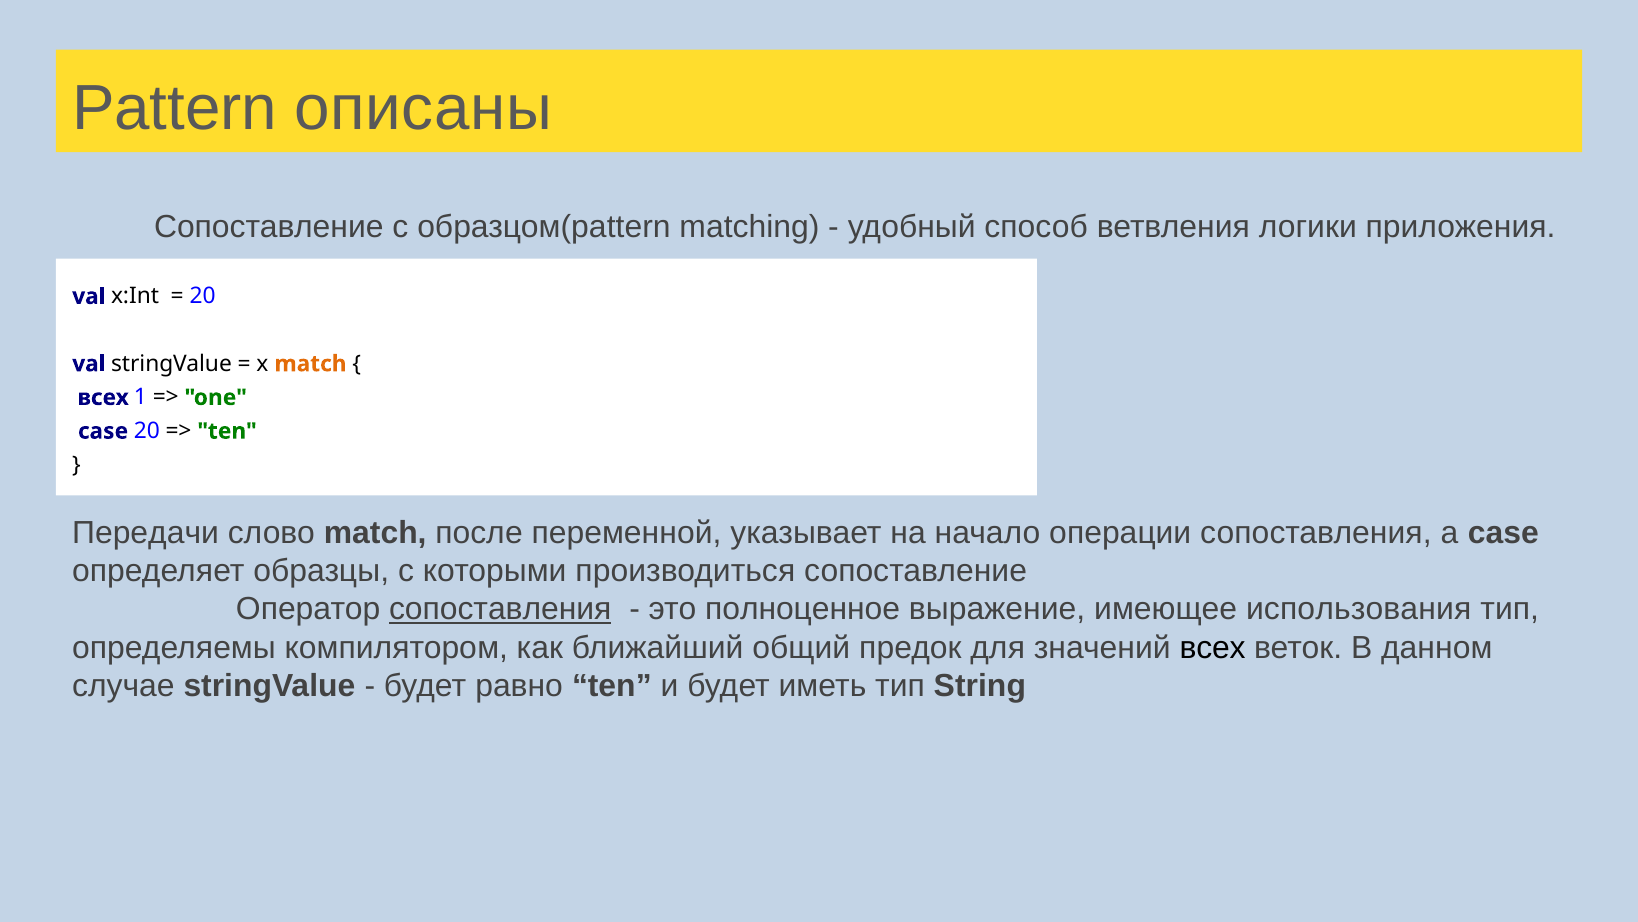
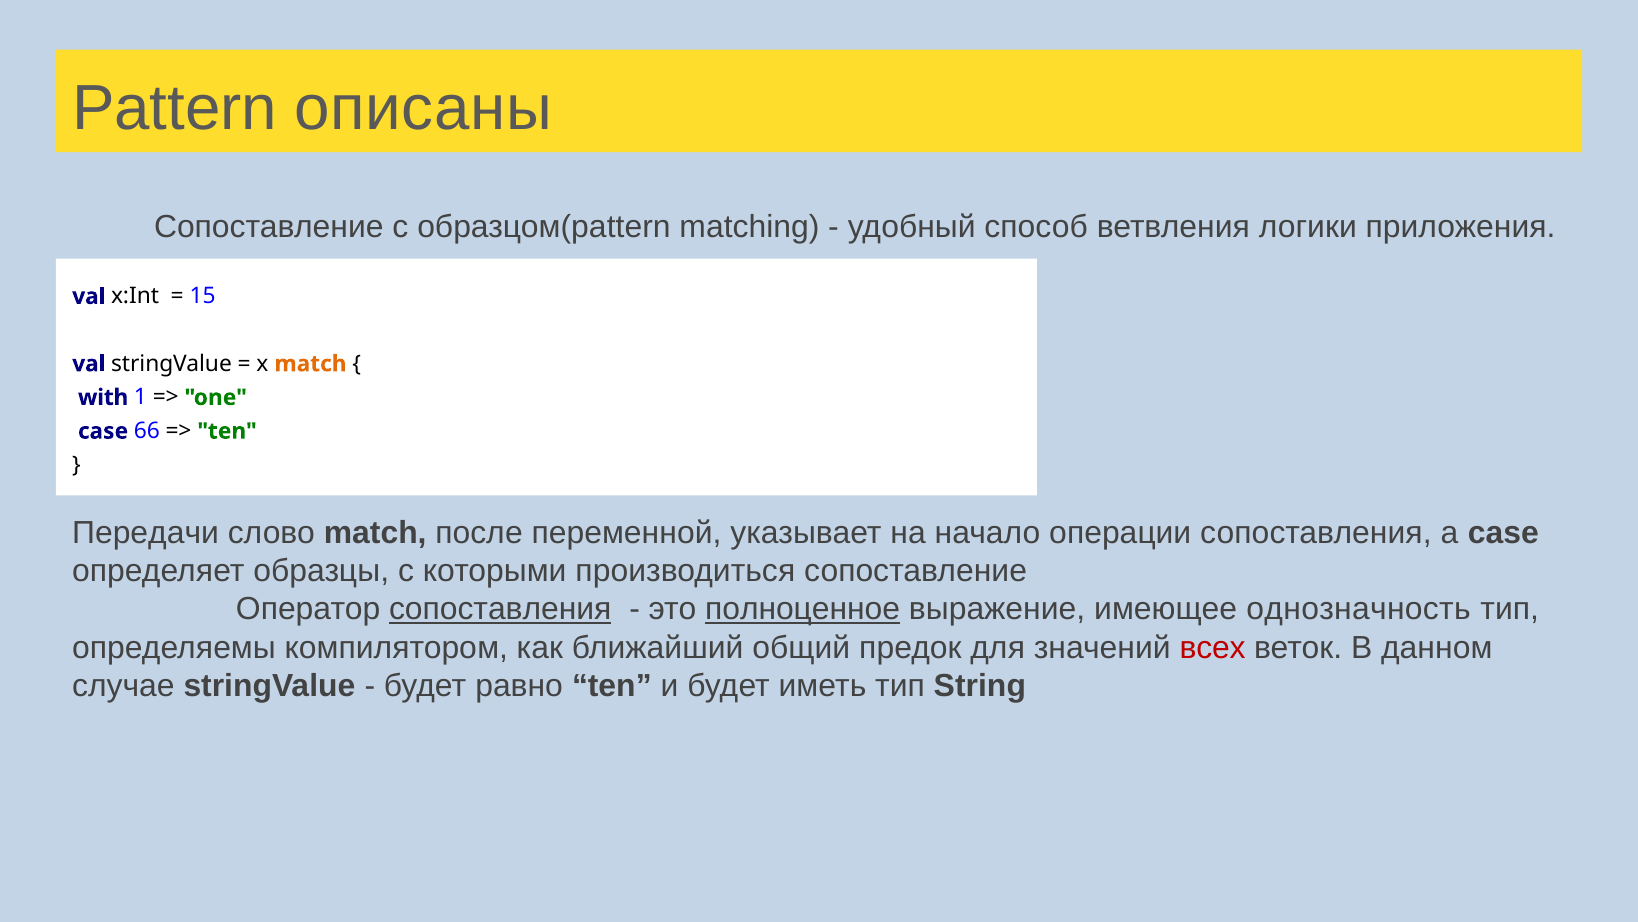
20 at (203, 296): 20 -> 15
всех at (103, 397): всех -> with
case 20: 20 -> 66
полноценное underline: none -> present
использования: использования -> однозначность
всех at (1213, 647) colour: black -> red
